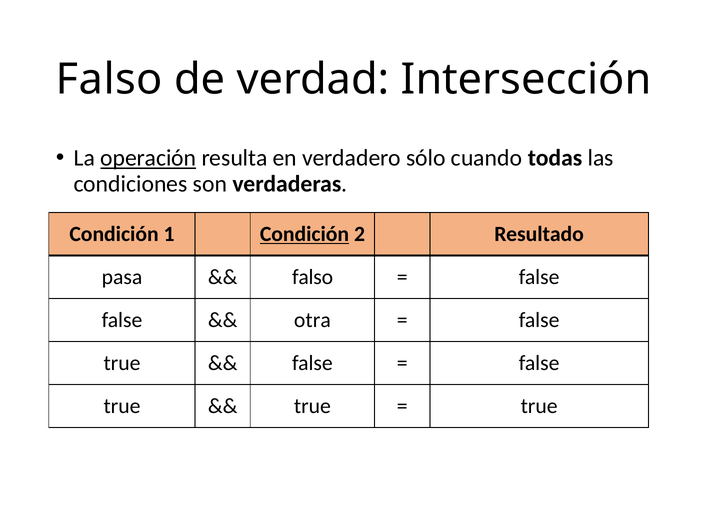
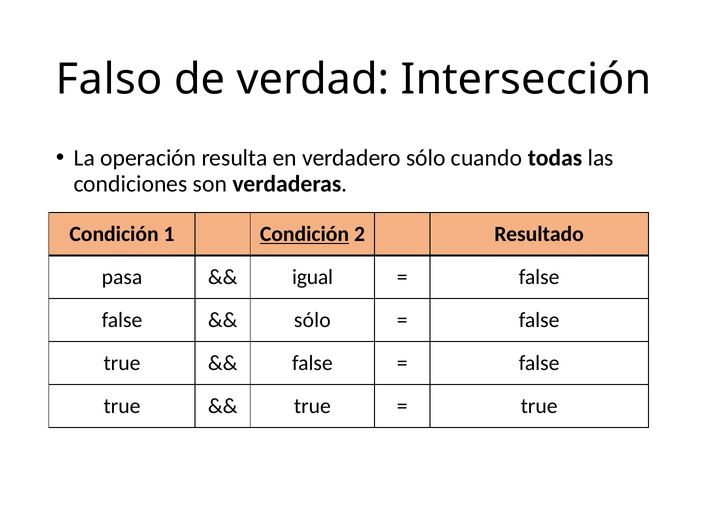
operación underline: present -> none
falso at (313, 277): falso -> igual
otra at (312, 320): otra -> sólo
